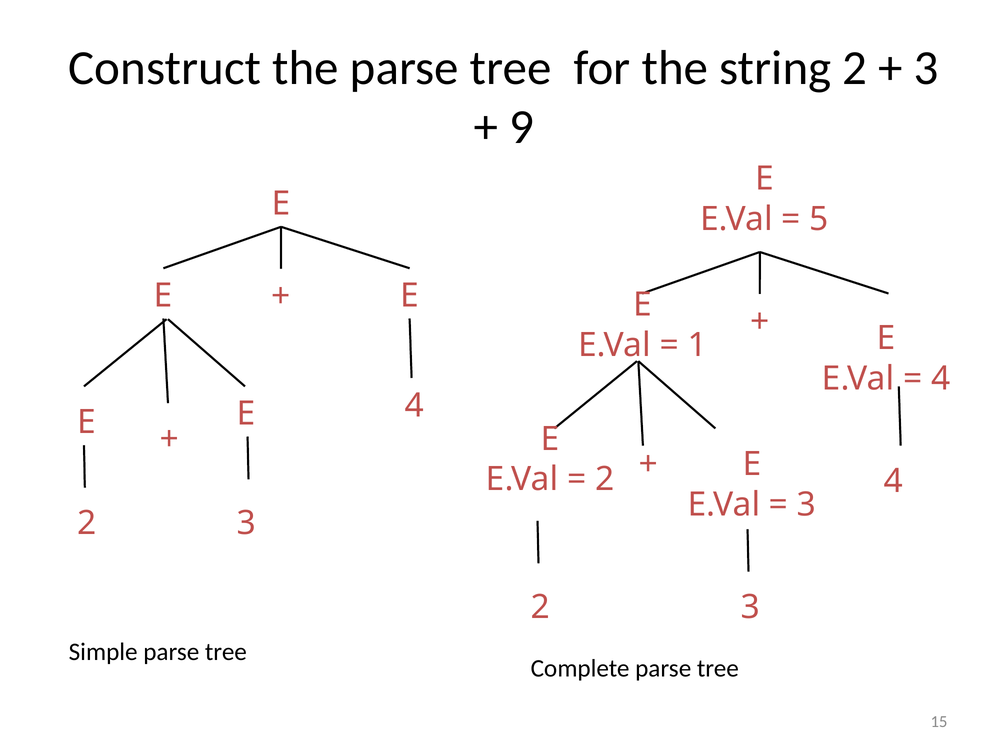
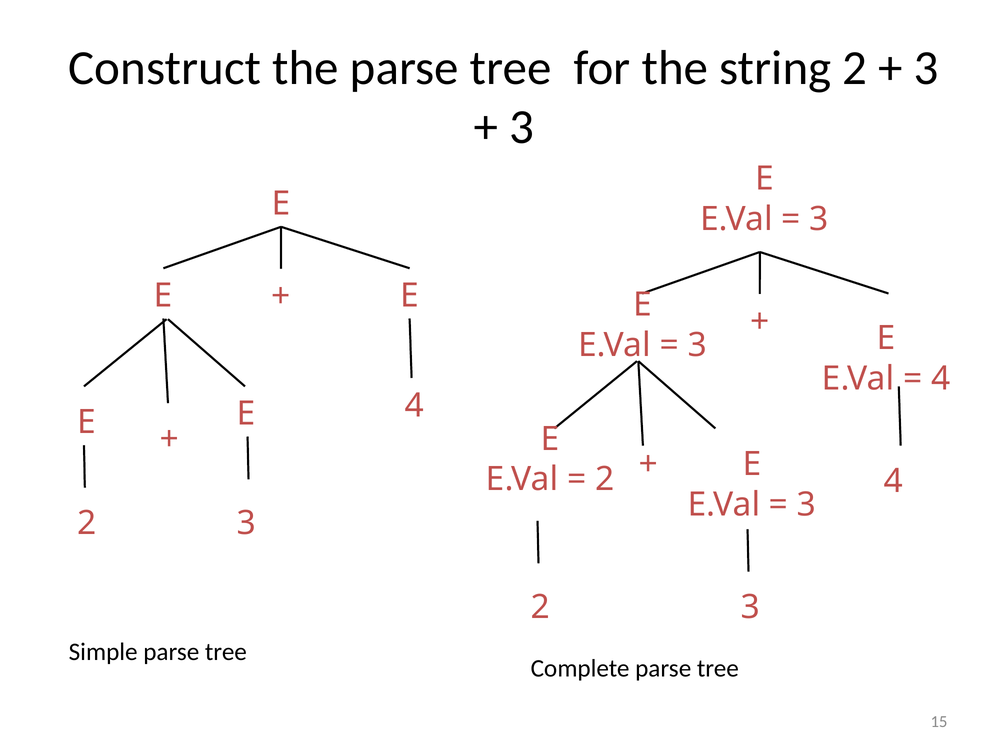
9 at (522, 127): 9 -> 3
5 at (819, 219): 5 -> 3
1 at (697, 345): 1 -> 3
